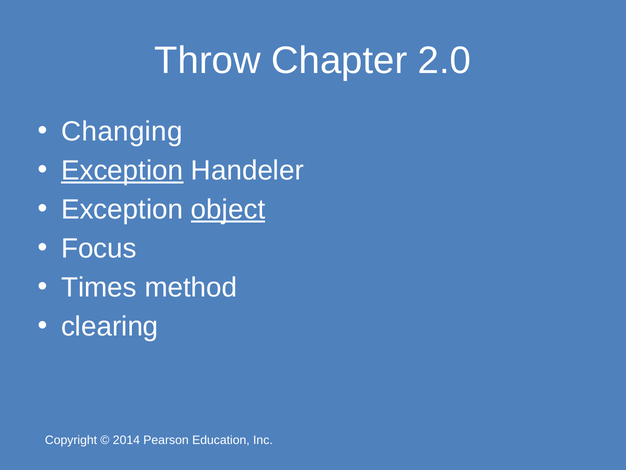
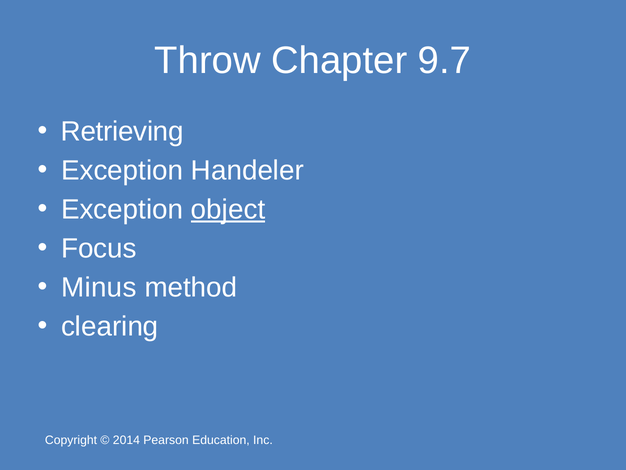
2.0: 2.0 -> 9.7
Changing: Changing -> Retrieving
Exception at (122, 170) underline: present -> none
Times: Times -> Minus
